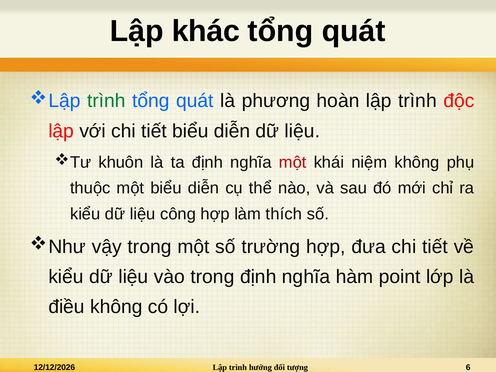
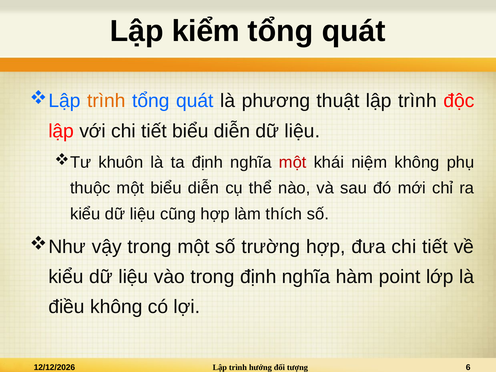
khác: khác -> kiểm
trình at (106, 101) colour: green -> orange
hoàn: hoàn -> thuật
công: công -> cũng
